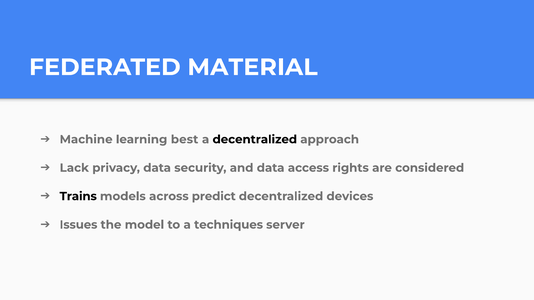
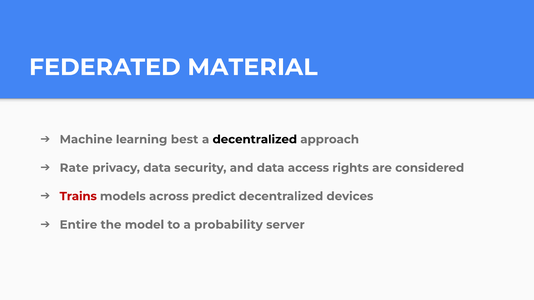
Lack: Lack -> Rate
Trains colour: black -> red
Issues: Issues -> Entire
techniques: techniques -> probability
